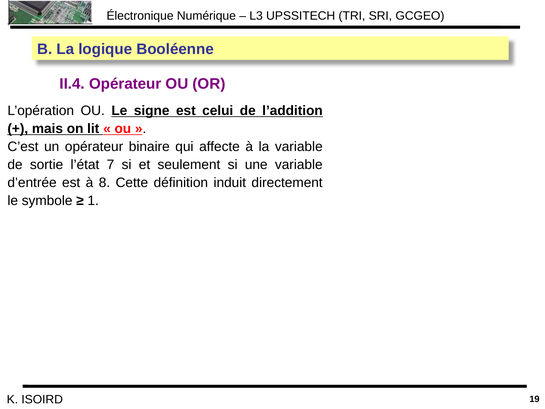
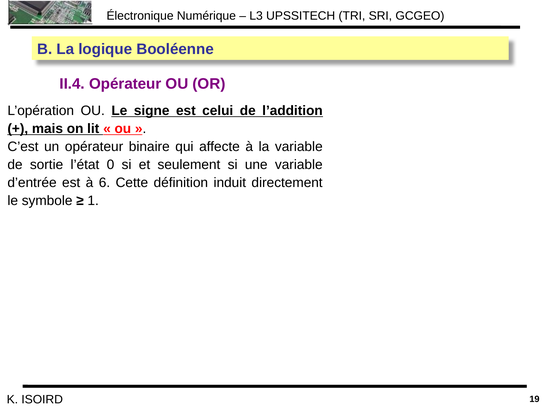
7: 7 -> 0
8: 8 -> 6
